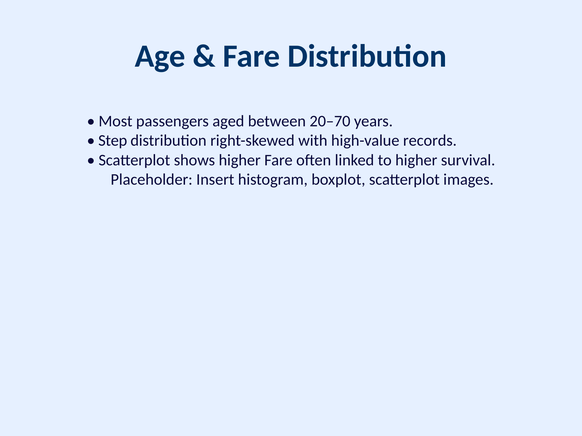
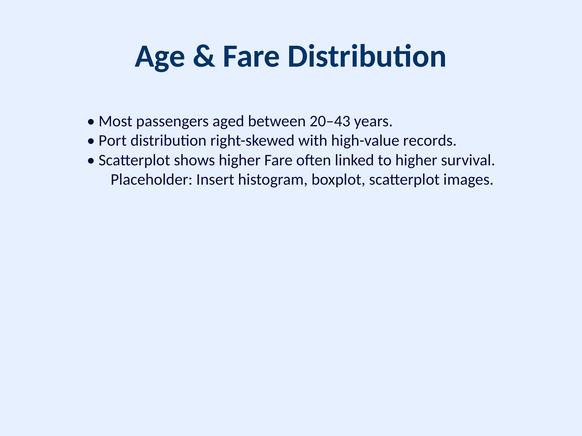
20–70: 20–70 -> 20–43
Step: Step -> Port
